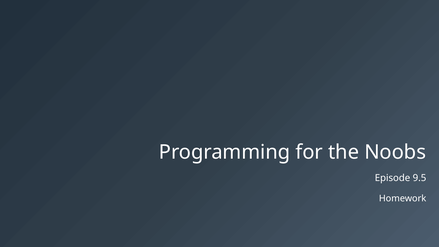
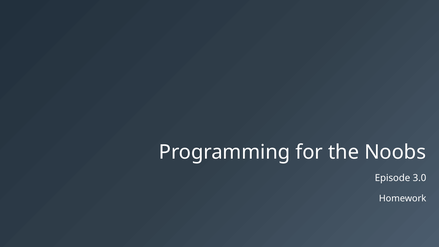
9.5: 9.5 -> 3.0
